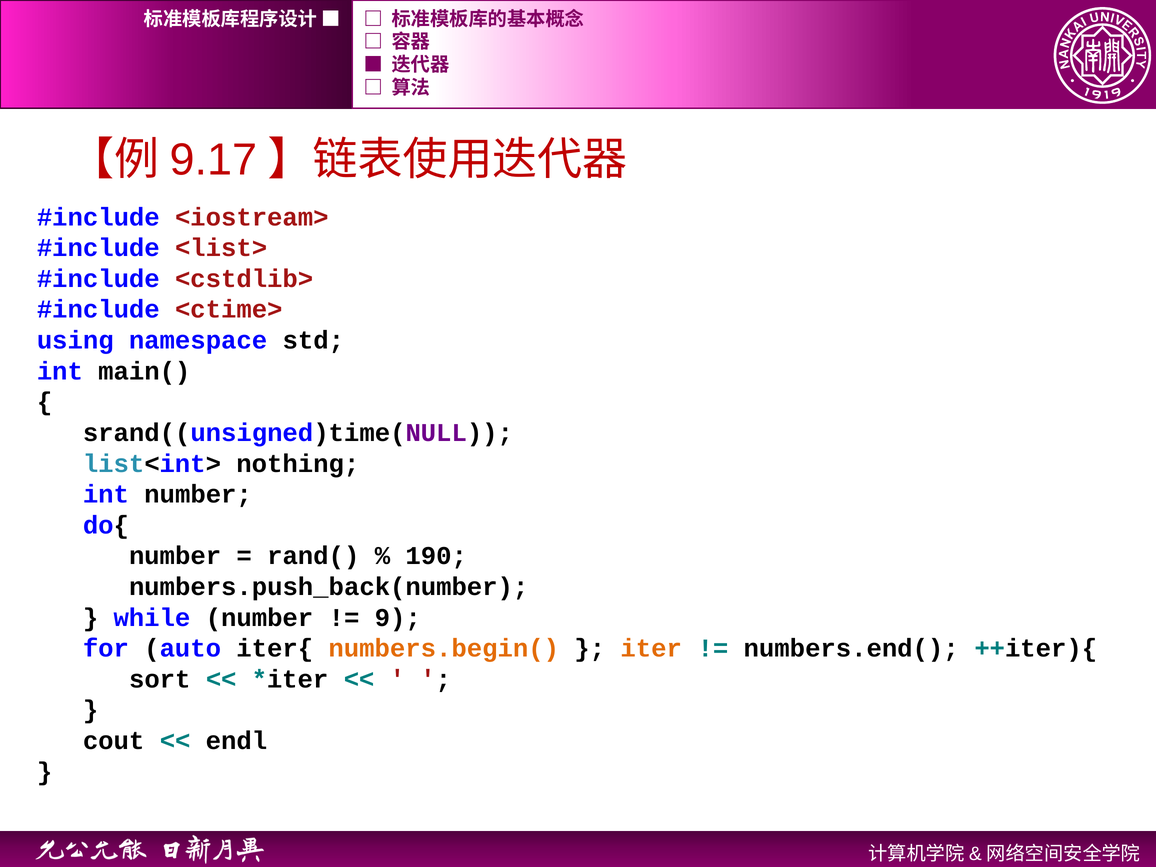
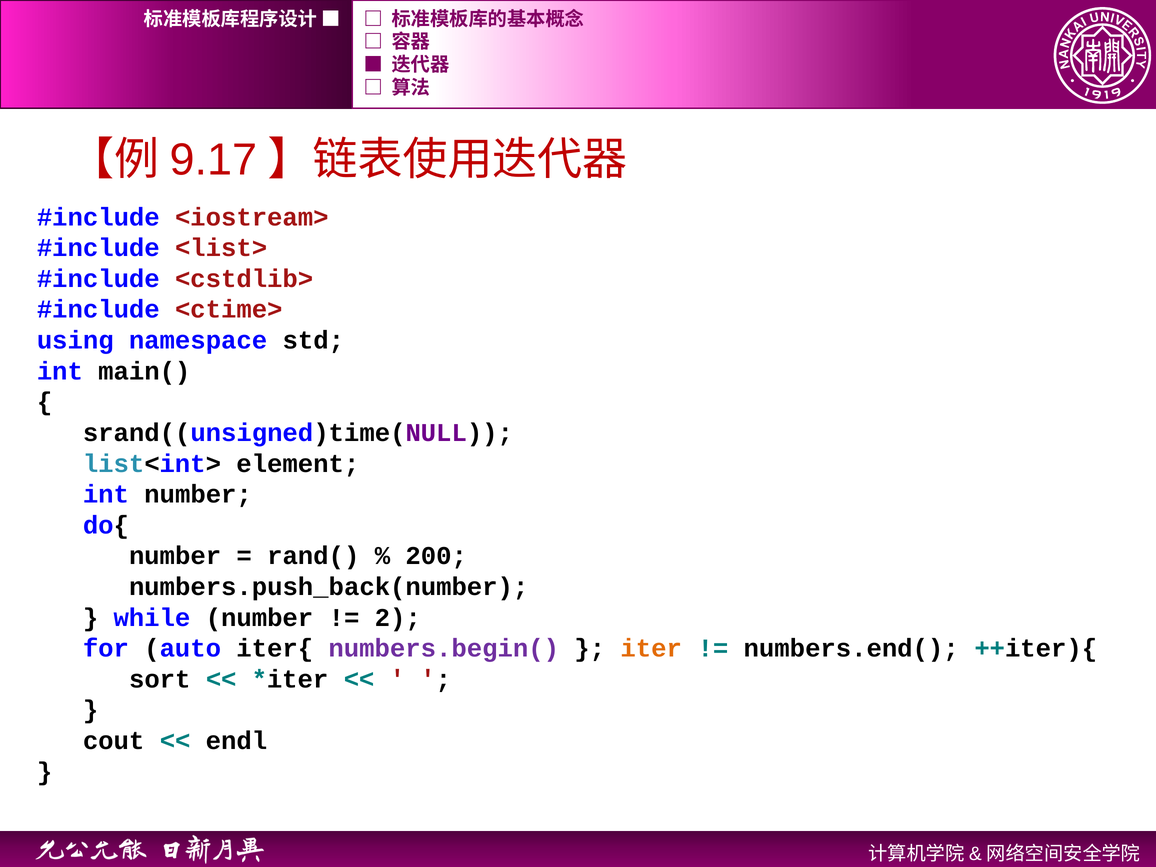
nothing: nothing -> element
190: 190 -> 200
9: 9 -> 2
numbers.begin( colour: orange -> purple
